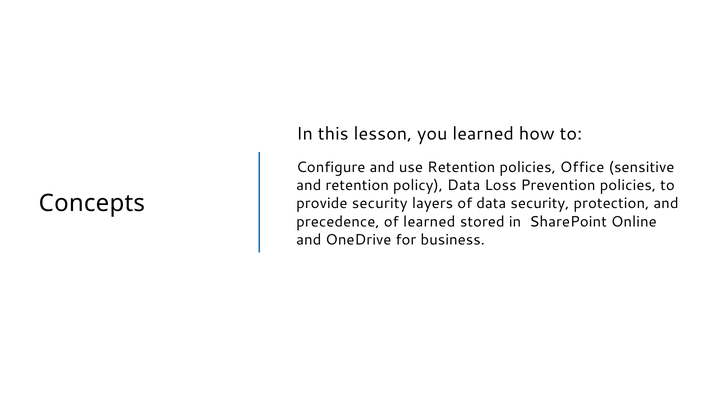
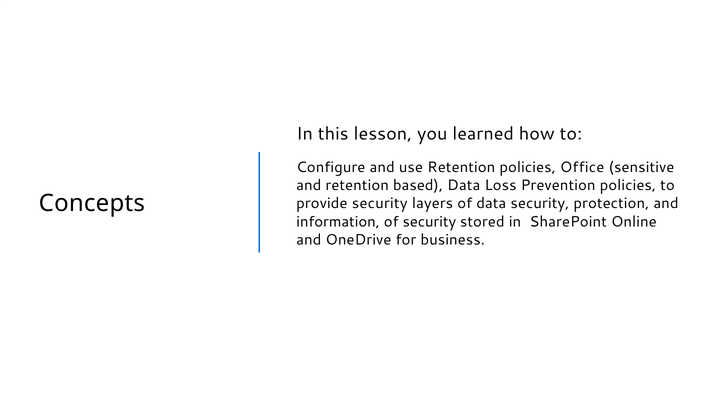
policy: policy -> based
precedence: precedence -> information
of learned: learned -> security
